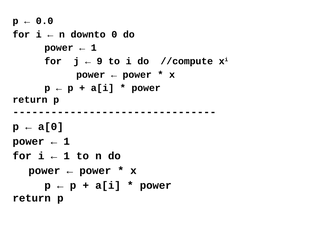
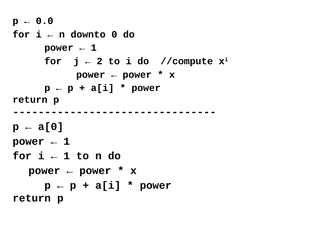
9: 9 -> 2
